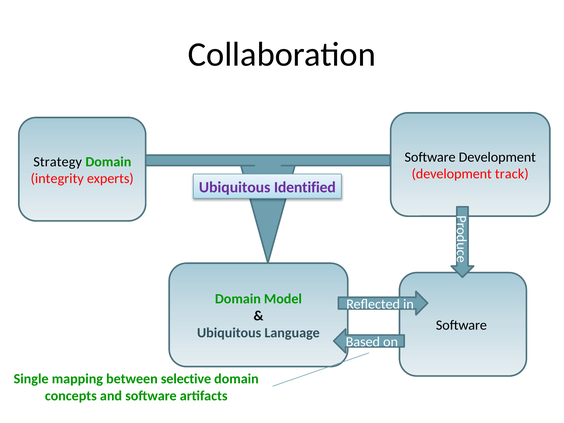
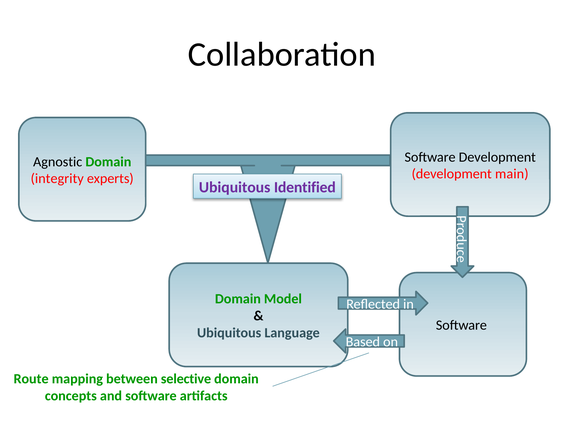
Strategy: Strategy -> Agnostic
track: track -> main
Single: Single -> Route
